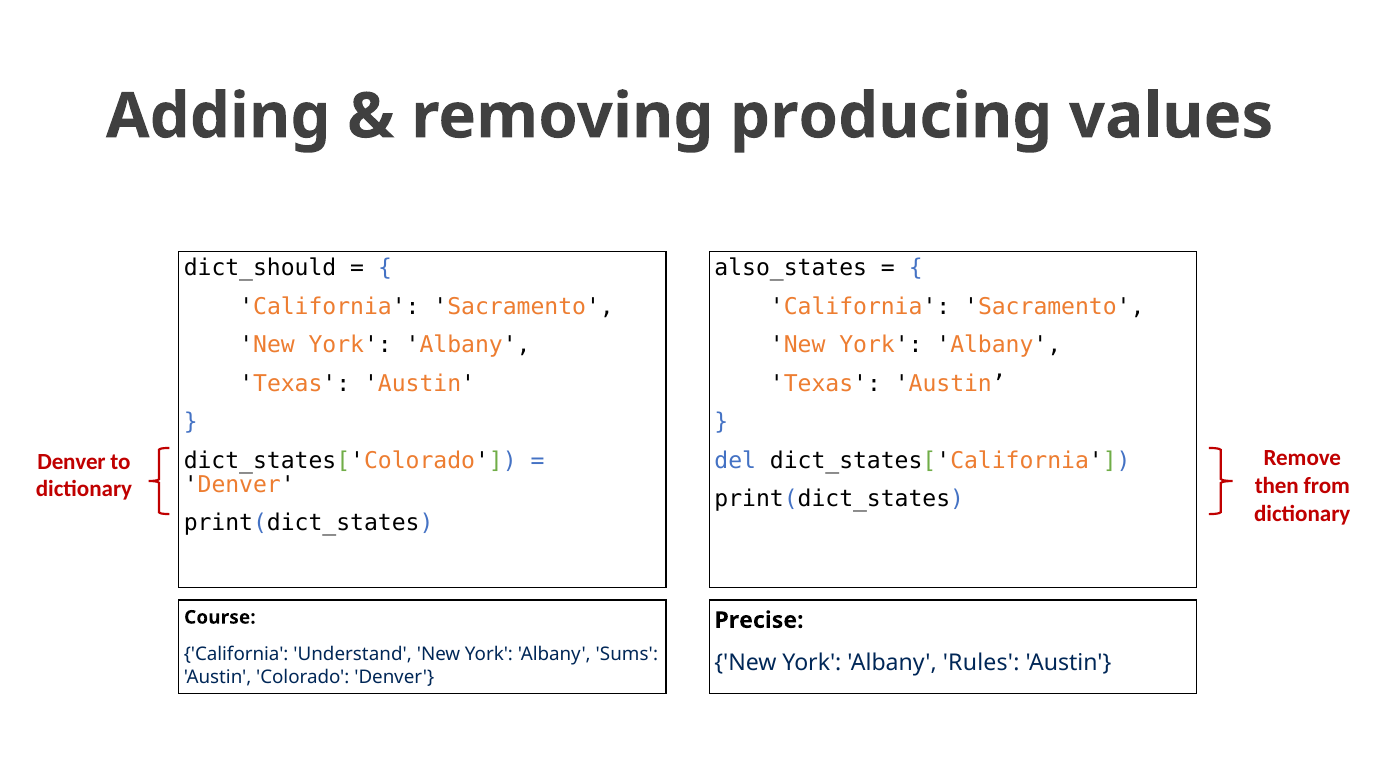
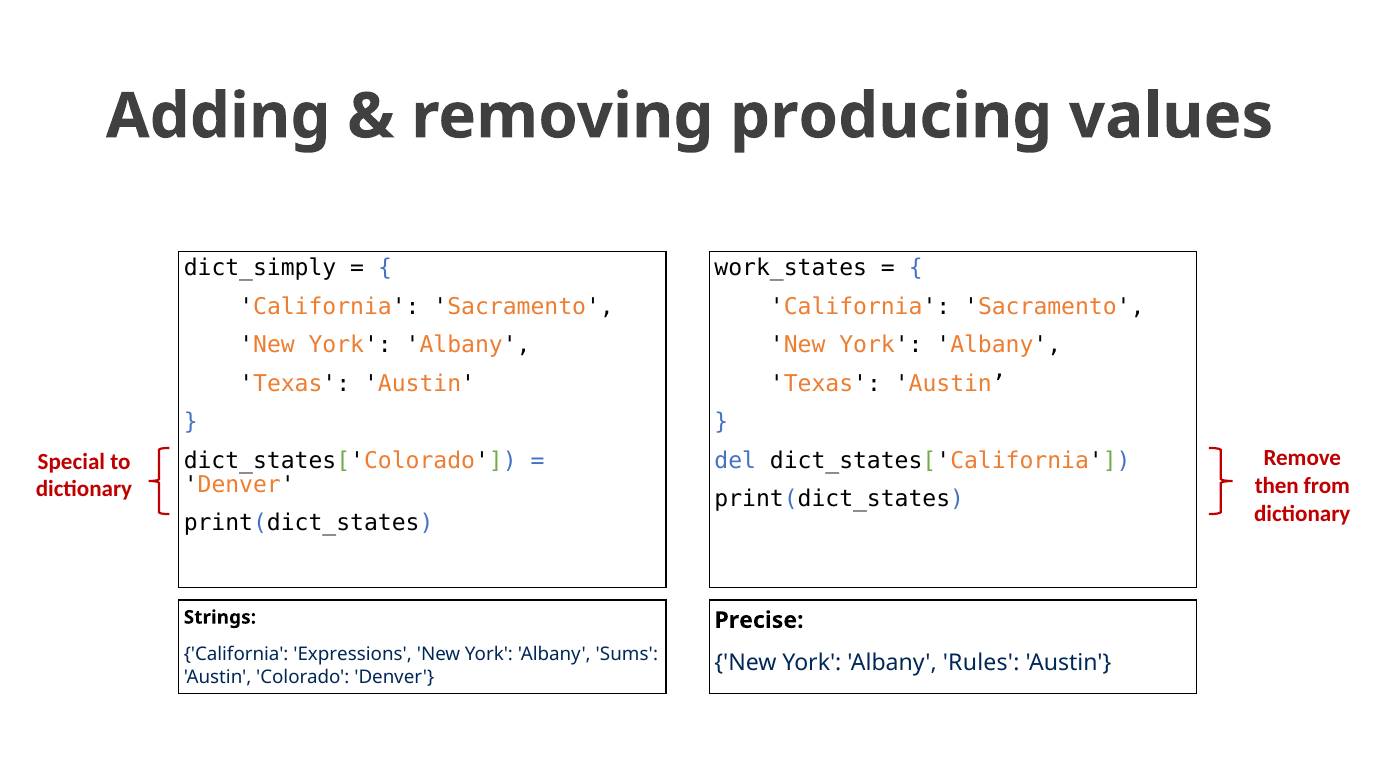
dict_should: dict_should -> dict_simply
also_states: also_states -> work_states
Denver at (72, 462): Denver -> Special
Course: Course -> Strings
Understand: Understand -> Expressions
